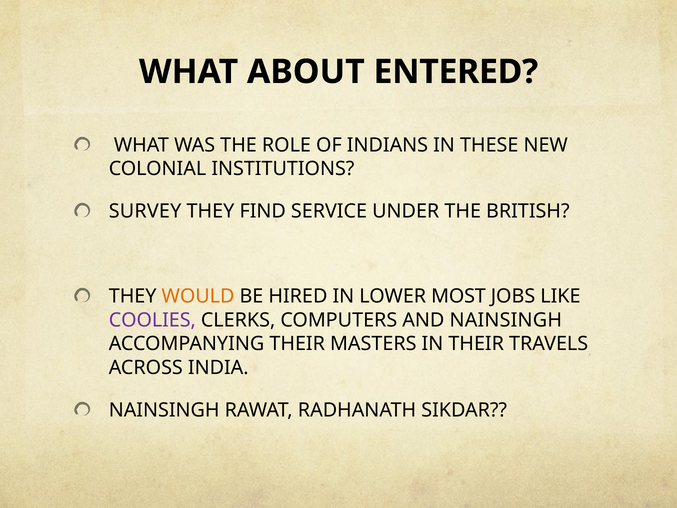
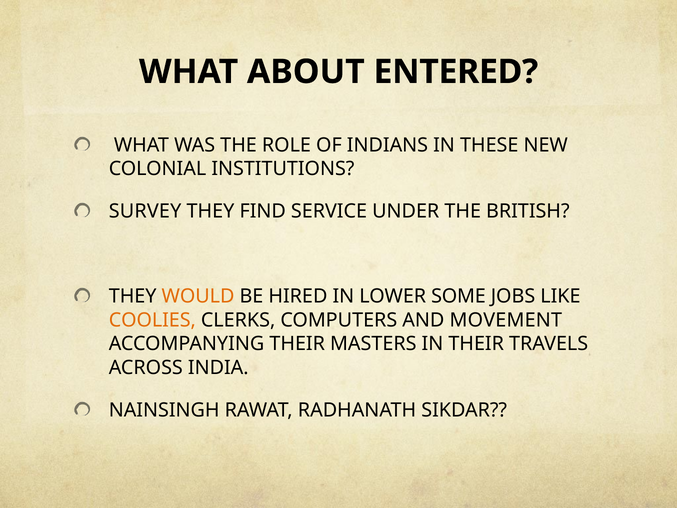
MOST: MOST -> SOME
COOLIES colour: purple -> orange
AND NAINSINGH: NAINSINGH -> MOVEMENT
